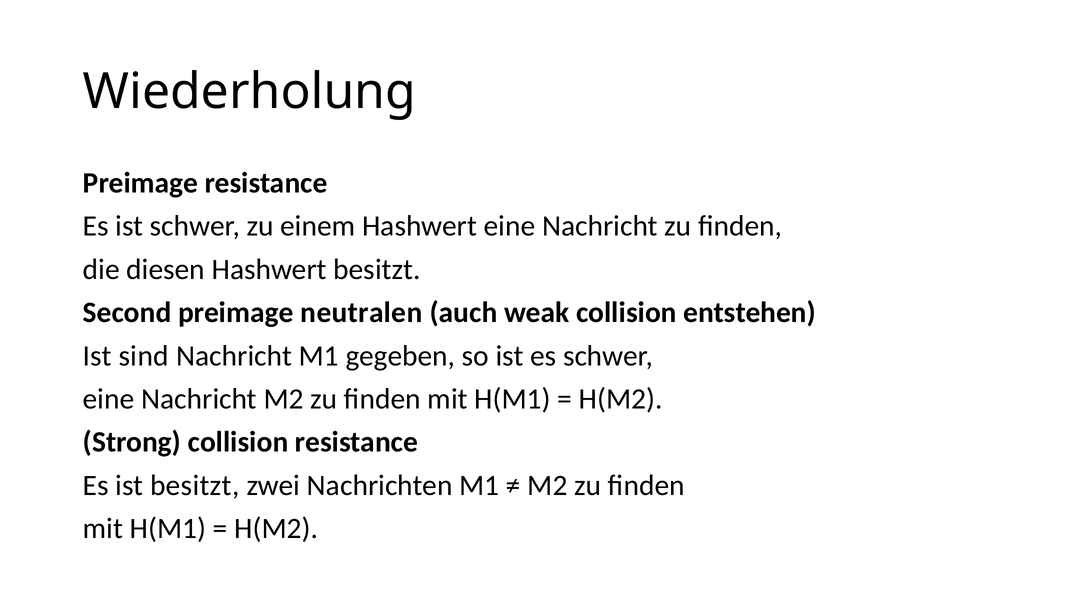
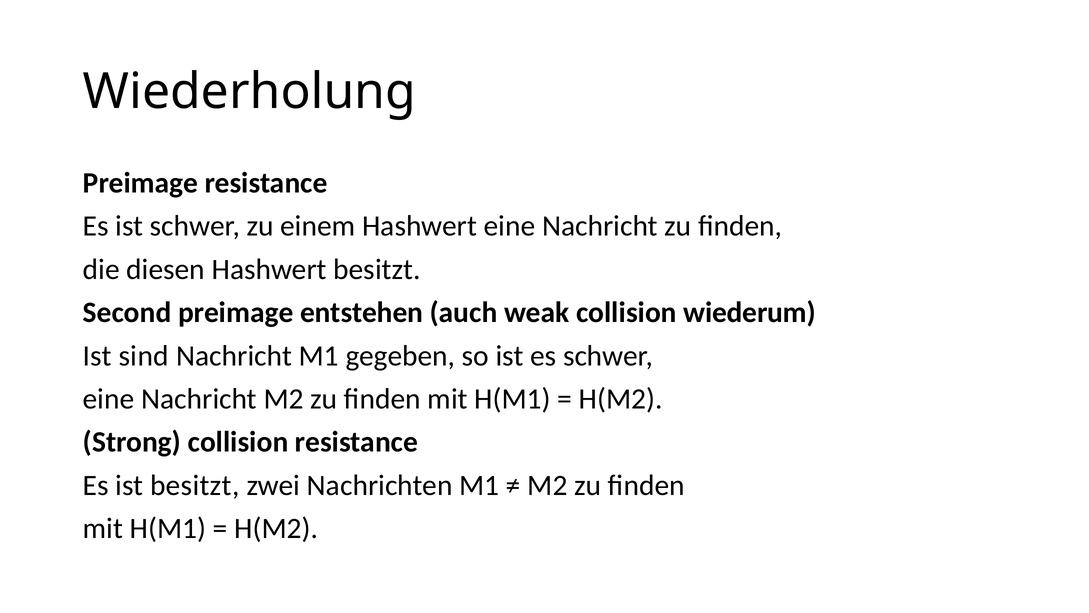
neutralen: neutralen -> entstehen
entstehen: entstehen -> wiederum
